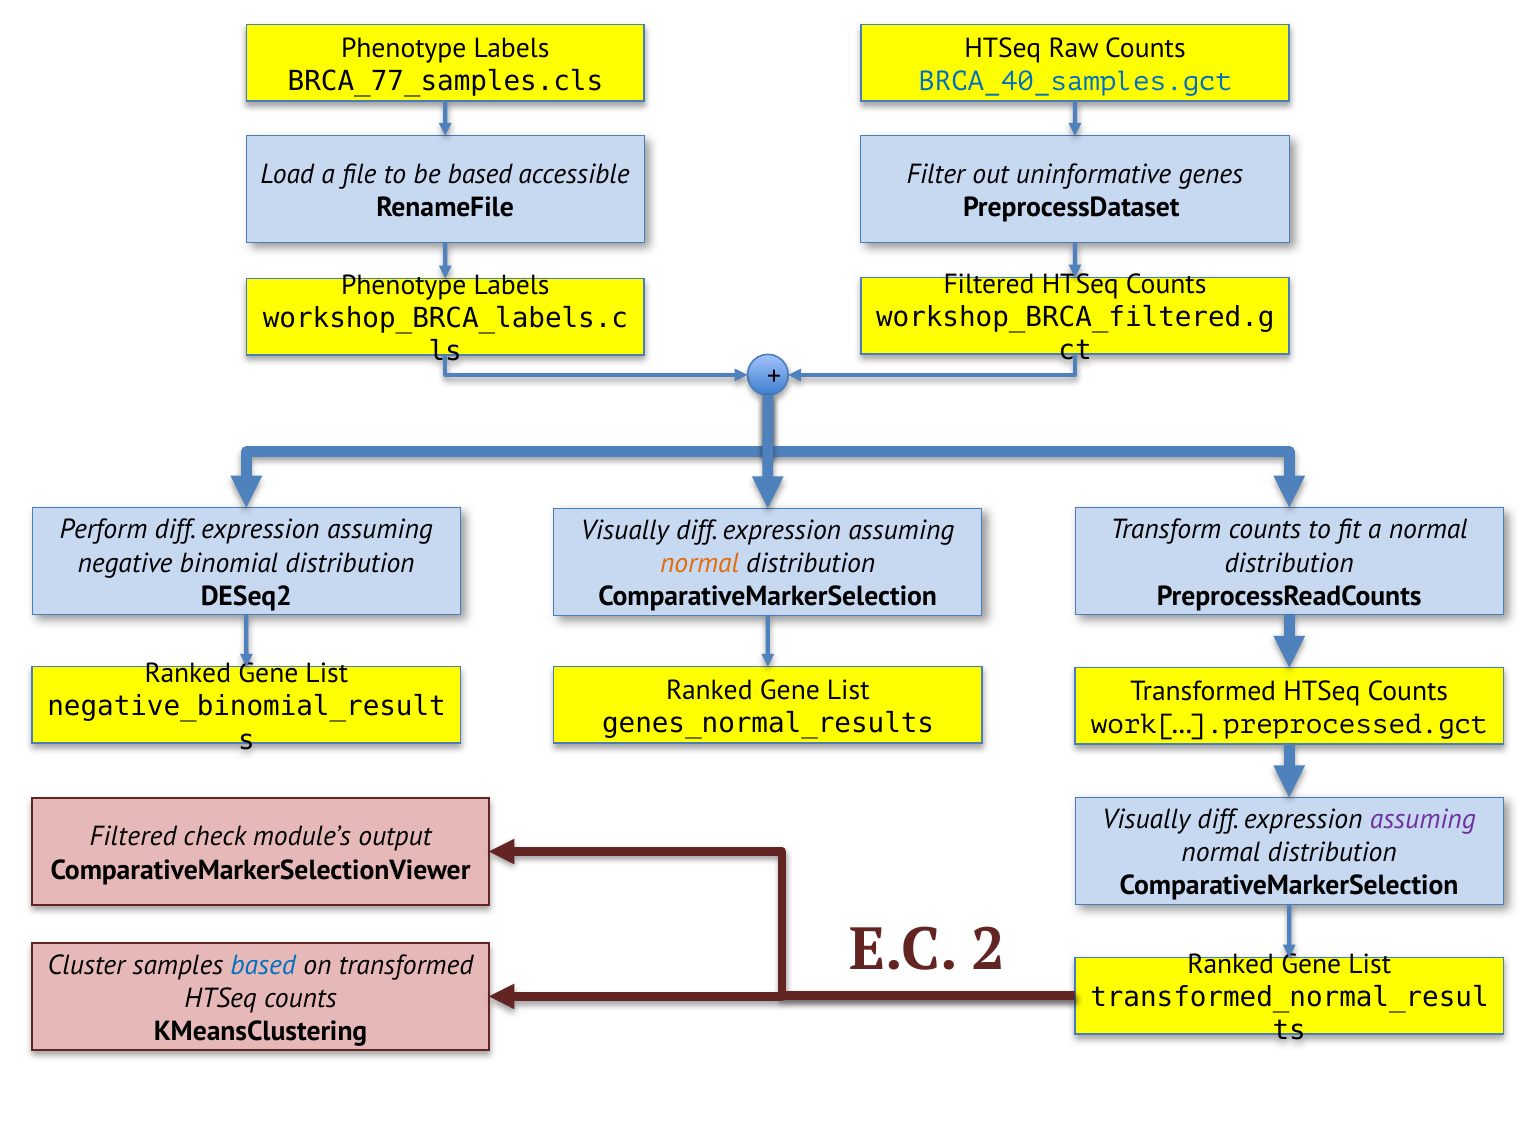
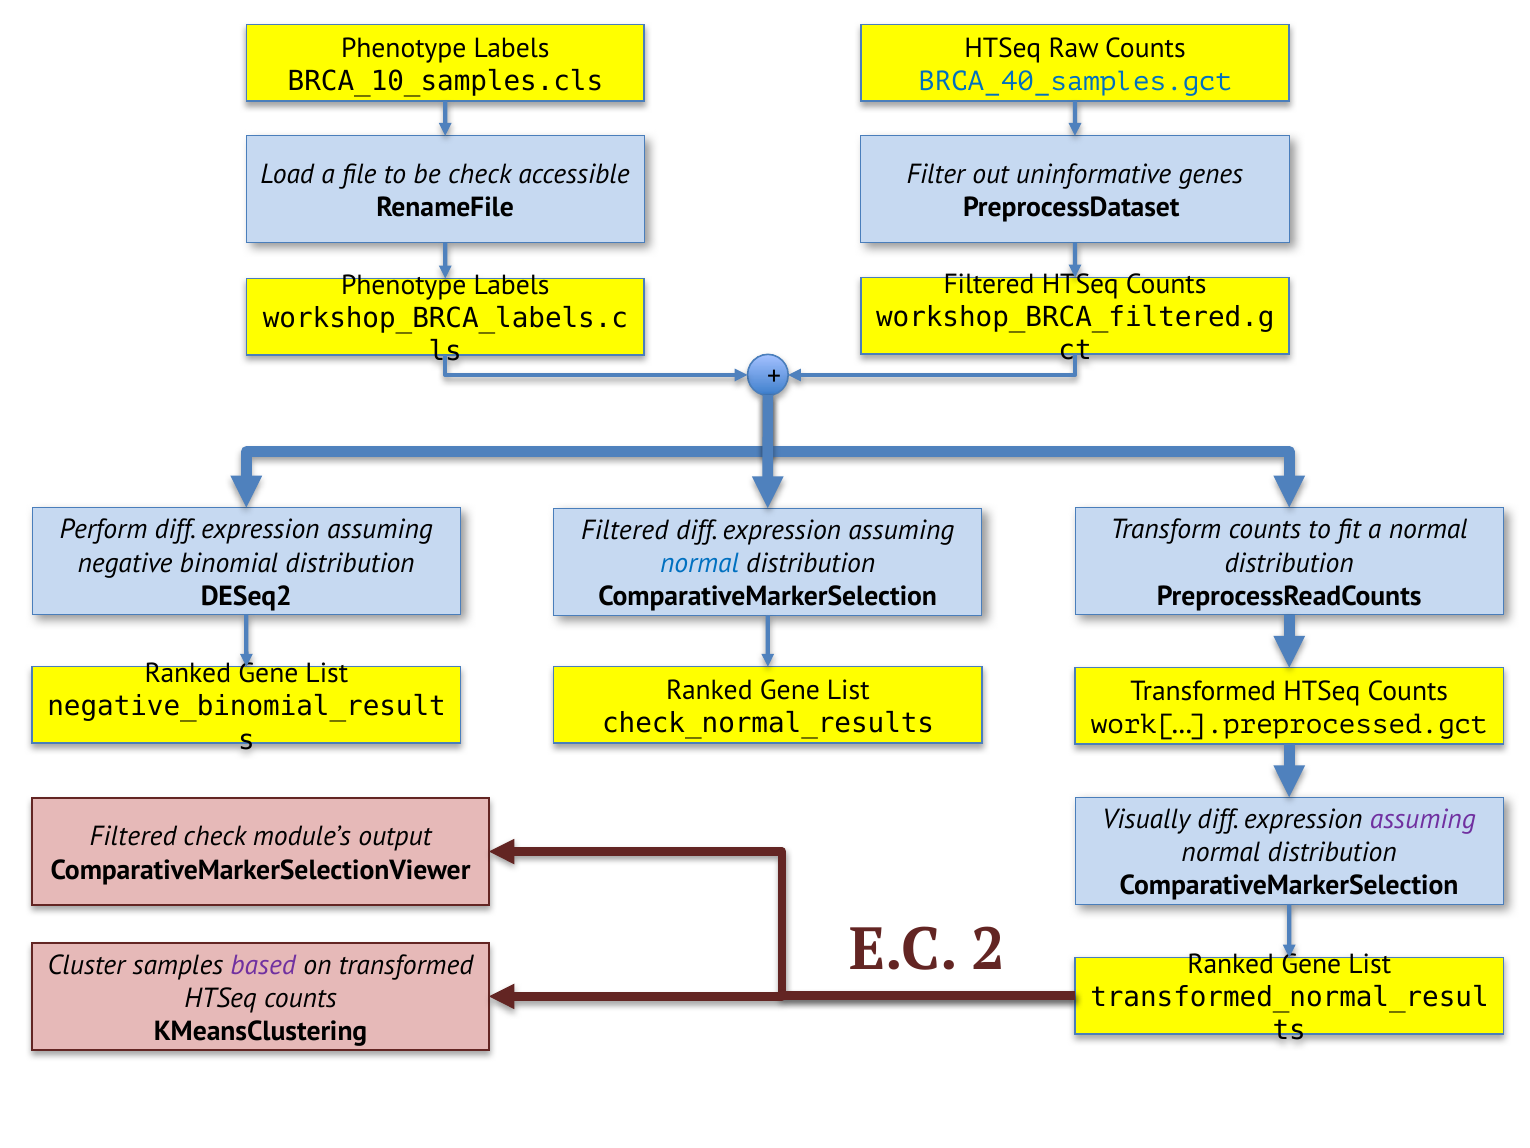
BRCA_77_samples.cls: BRCA_77_samples.cls -> BRCA_10_samples.cls
be based: based -> check
Visually at (625, 530): Visually -> Filtered
normal at (700, 563) colour: orange -> blue
genes_normal_results: genes_normal_results -> check_normal_results
based at (263, 965) colour: blue -> purple
